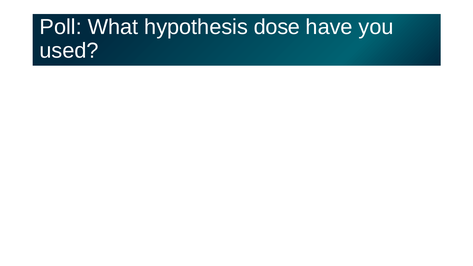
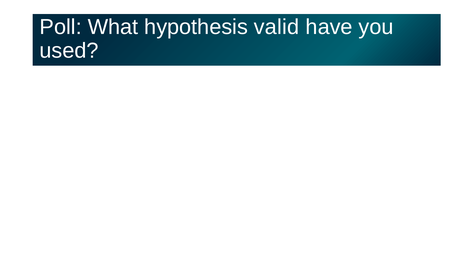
dose: dose -> valid
